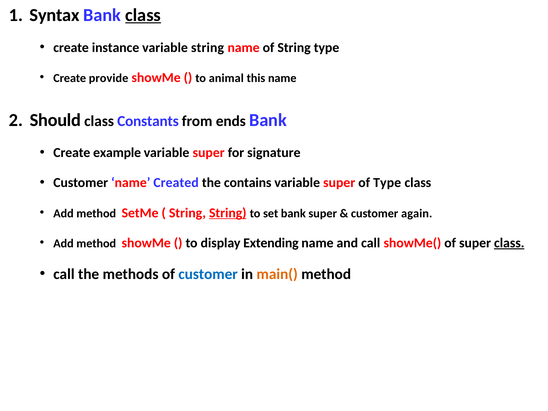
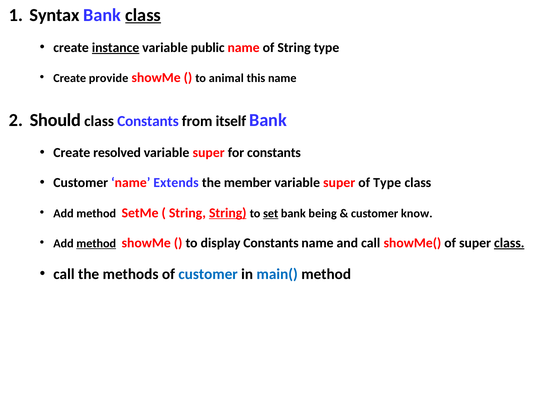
instance underline: none -> present
variable string: string -> public
ends: ends -> itself
example: example -> resolved
for signature: signature -> constants
Created: Created -> Extends
contains: contains -> member
set underline: none -> present
bank super: super -> being
again: again -> know
method at (96, 243) underline: none -> present
display Extending: Extending -> Constants
main( colour: orange -> blue
